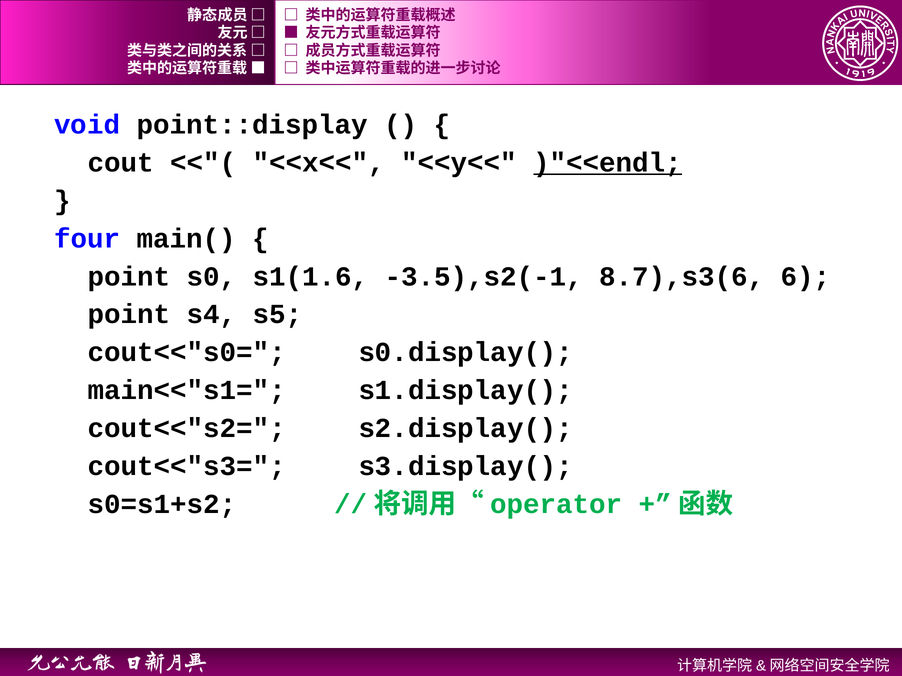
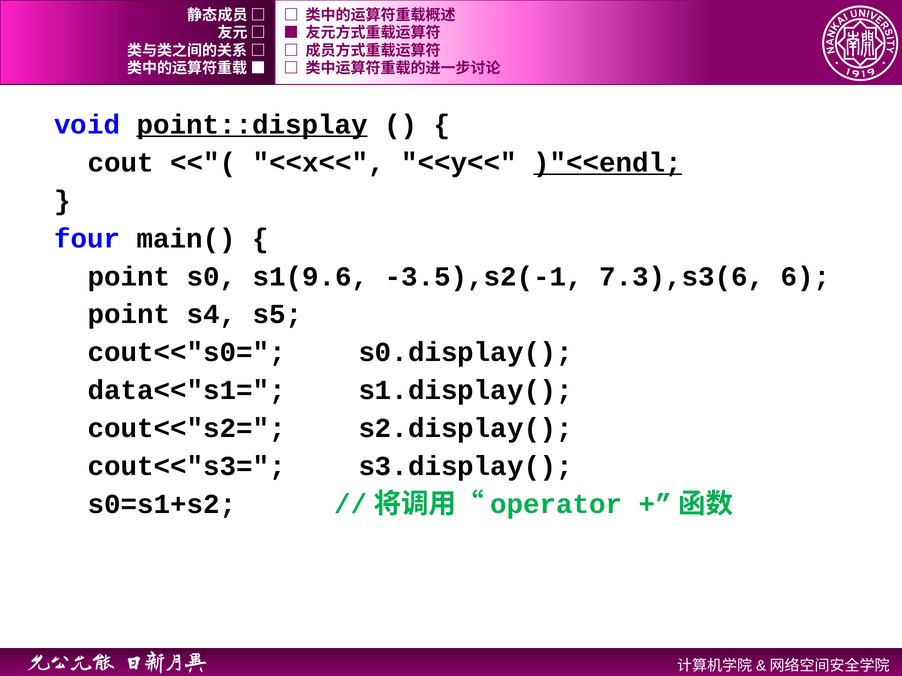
point::display underline: none -> present
s1(1.6: s1(1.6 -> s1(9.6
8.7),s3(6: 8.7),s3(6 -> 7.3),s3(6
main<<"s1=: main<<"s1= -> data<<"s1=
